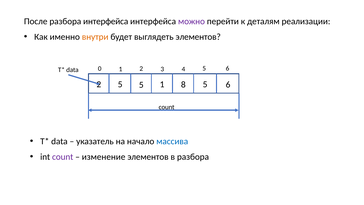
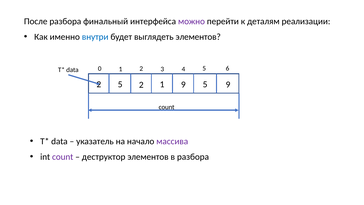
разбора интерфейса: интерфейса -> финальный
внутри colour: orange -> blue
5 5: 5 -> 2
1 8: 8 -> 9
6 at (228, 85): 6 -> 9
массива colour: blue -> purple
изменение: изменение -> деструктор
